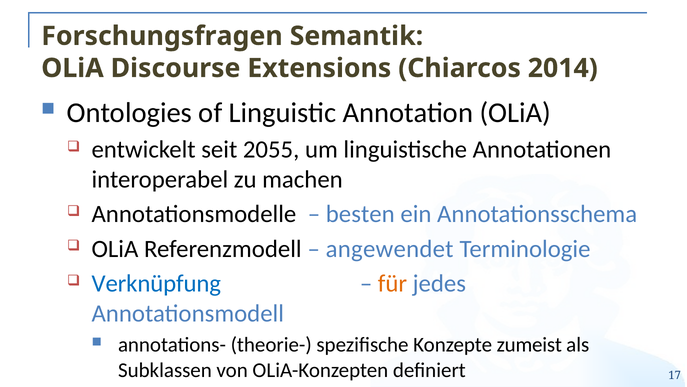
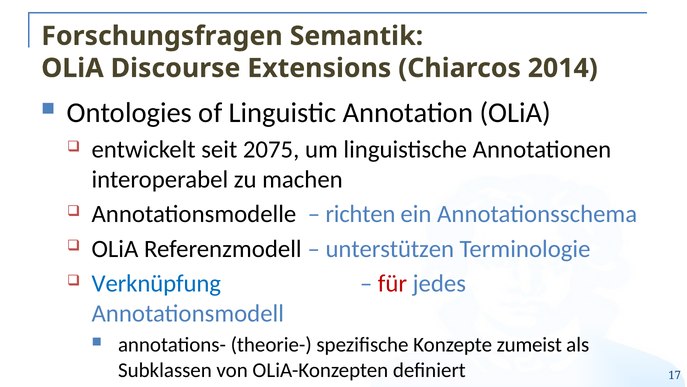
2055: 2055 -> 2075
besten: besten -> richten
angewendet: angewendet -> unterstützen
für colour: orange -> red
